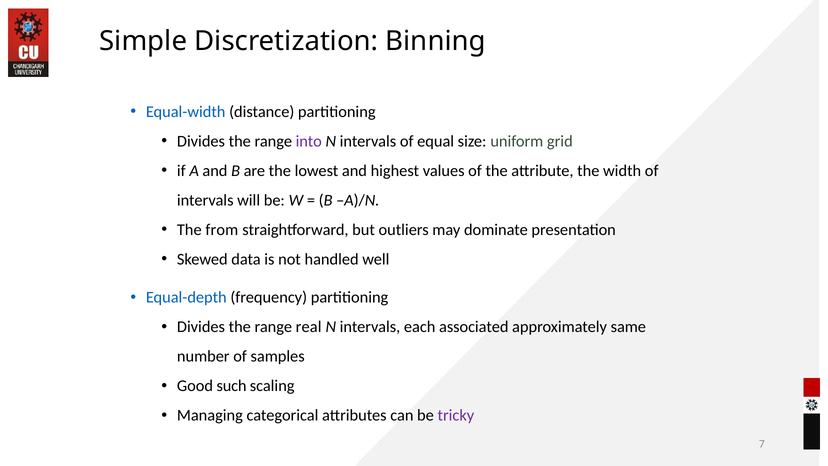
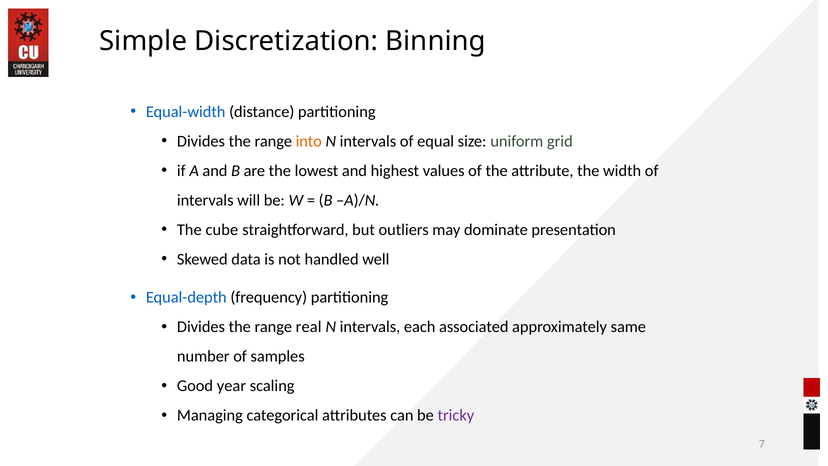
into colour: purple -> orange
from: from -> cube
such: such -> year
